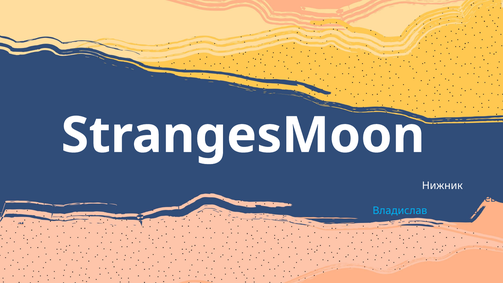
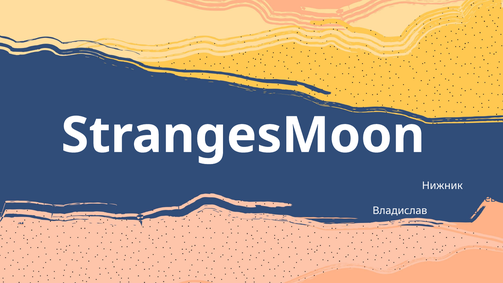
Владислав at (400, 211) colour: light blue -> white
